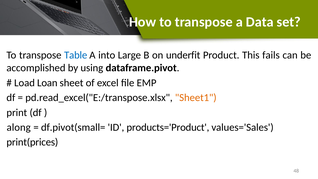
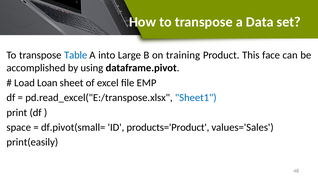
underfit: underfit -> training
fails: fails -> face
Sheet1 colour: orange -> blue
along: along -> space
print(prices: print(prices -> print(easily
